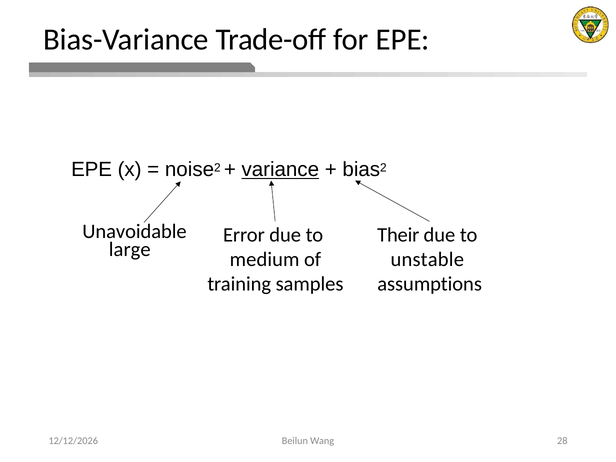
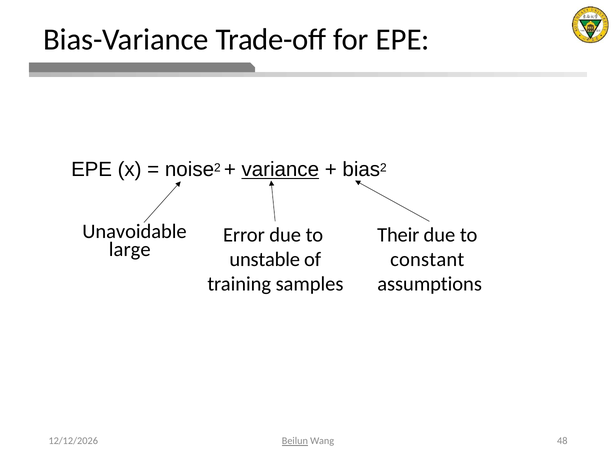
medium: medium -> unstable
unstable: unstable -> constant
Beilun underline: none -> present
28: 28 -> 48
